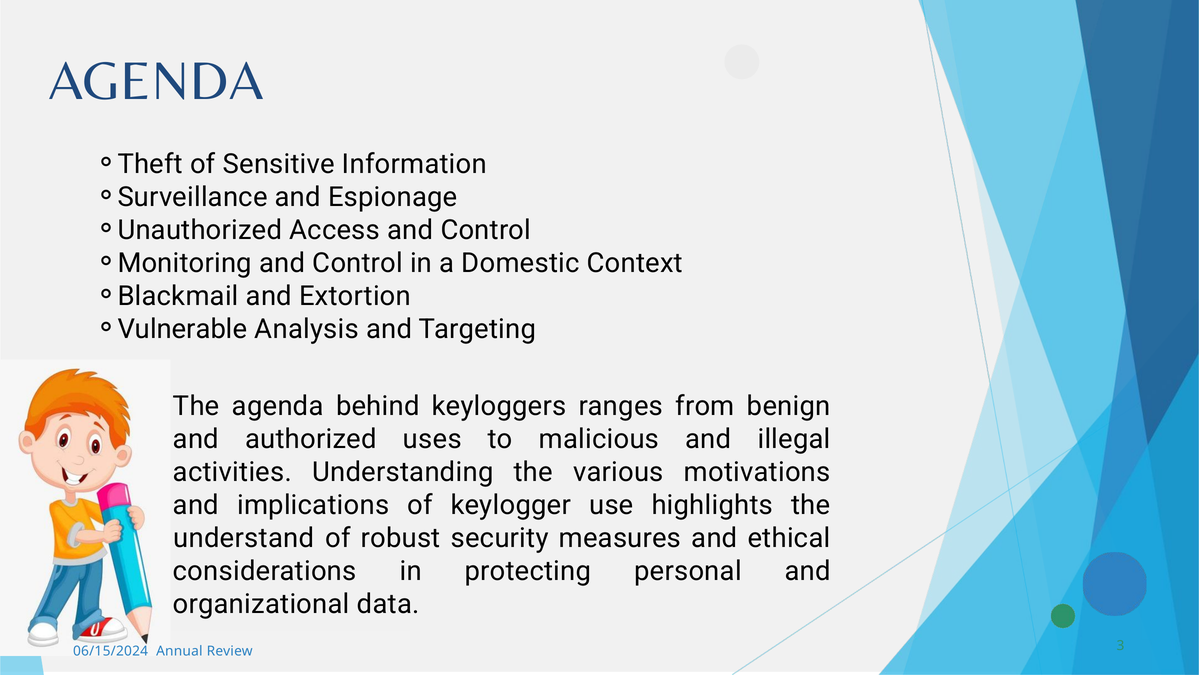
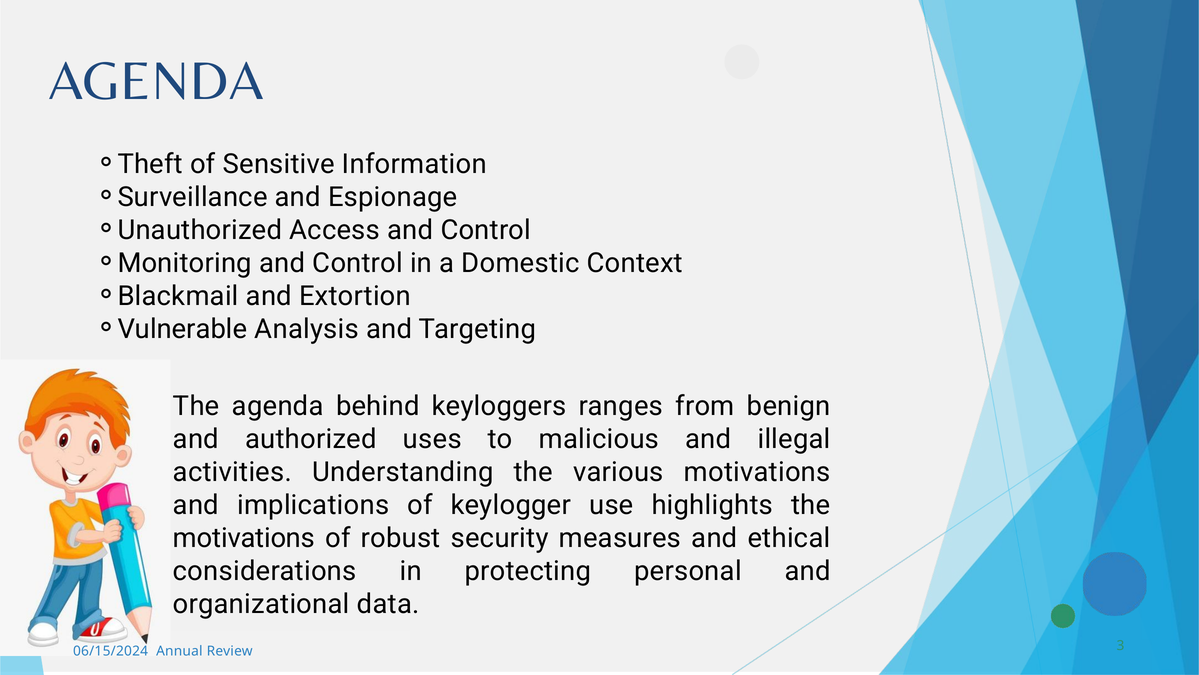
understand at (244, 538): understand -> motivations
